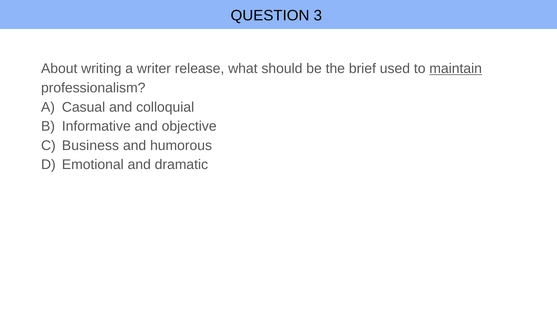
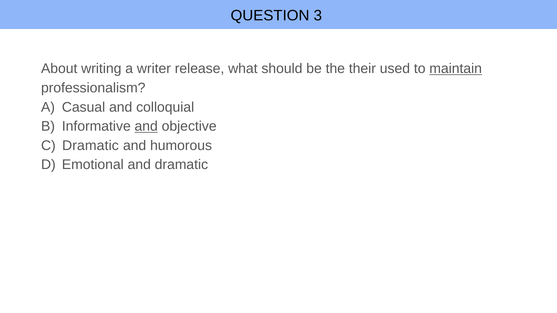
brief: brief -> their
and at (146, 126) underline: none -> present
Business at (90, 146): Business -> Dramatic
